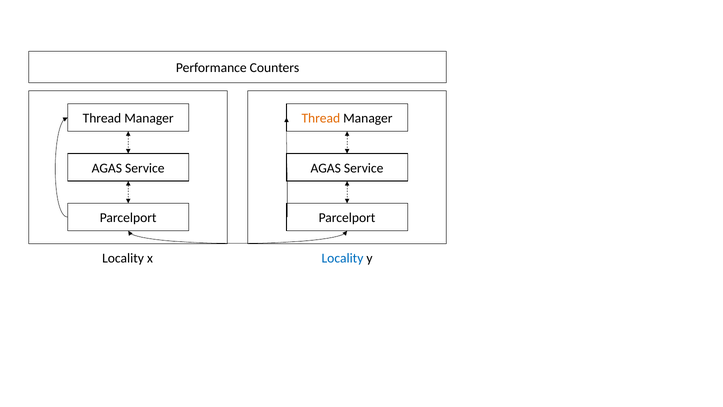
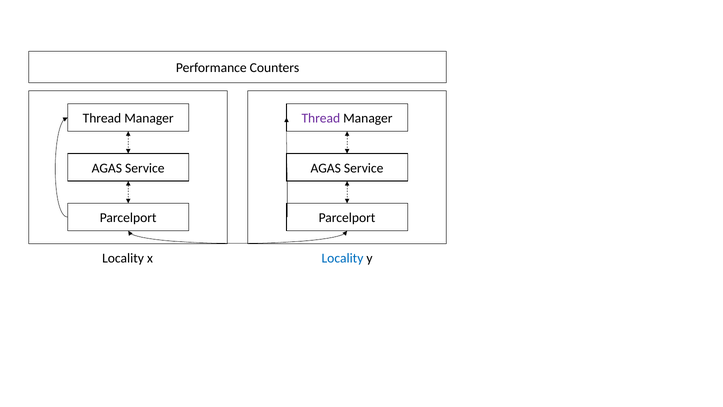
Thread at (321, 118) colour: orange -> purple
